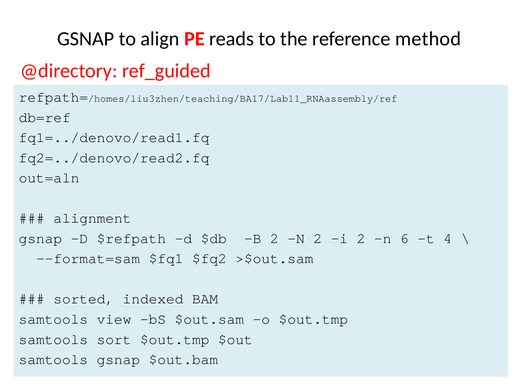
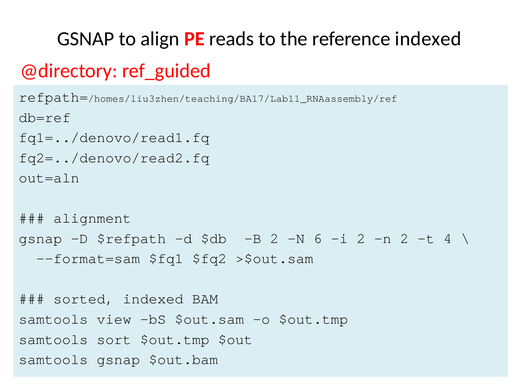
reference method: method -> indexed
N 2: 2 -> 6
n 6: 6 -> 2
